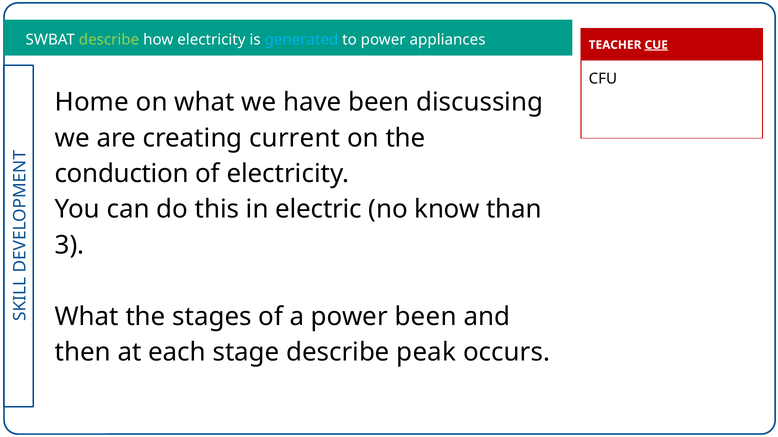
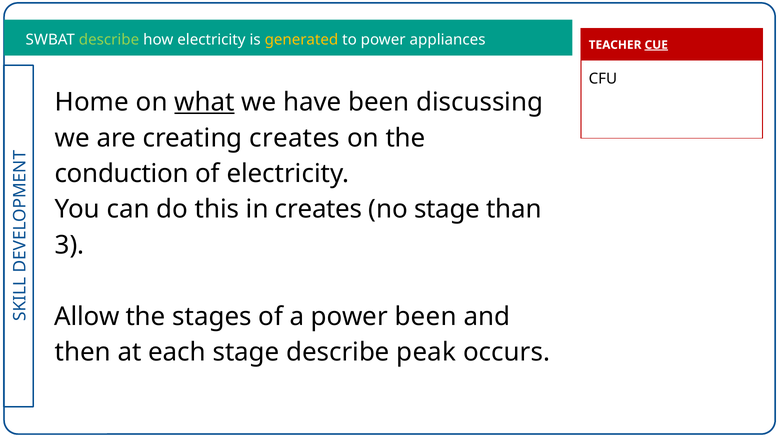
generated colour: light blue -> yellow
what at (205, 102) underline: none -> present
creating current: current -> creates
in electric: electric -> creates
no know: know -> stage
What at (87, 317): What -> Allow
